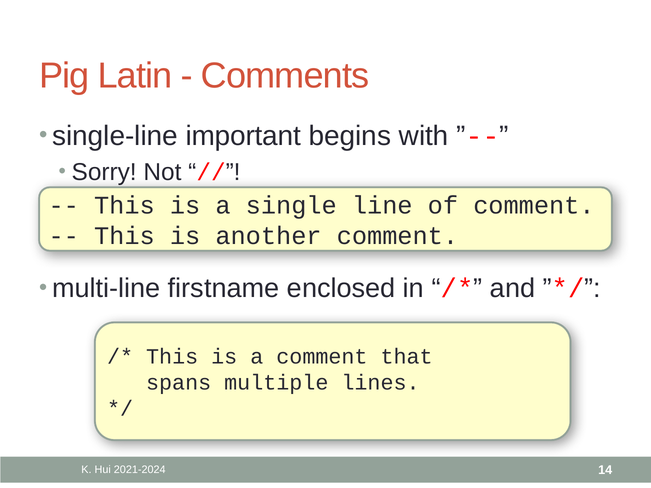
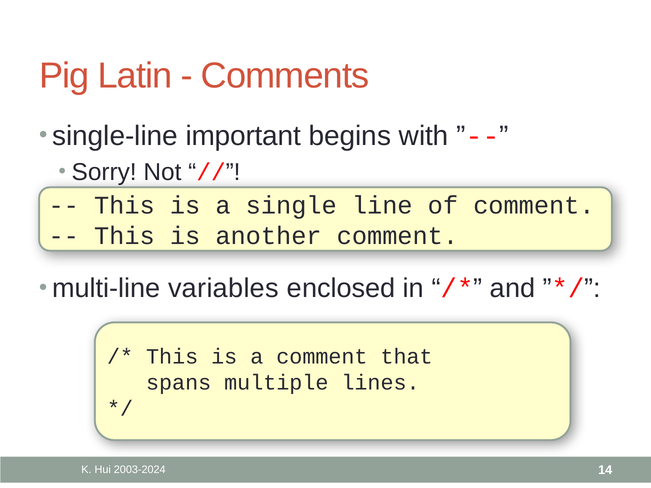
firstname: firstname -> variables
2021-2024: 2021-2024 -> 2003-2024
